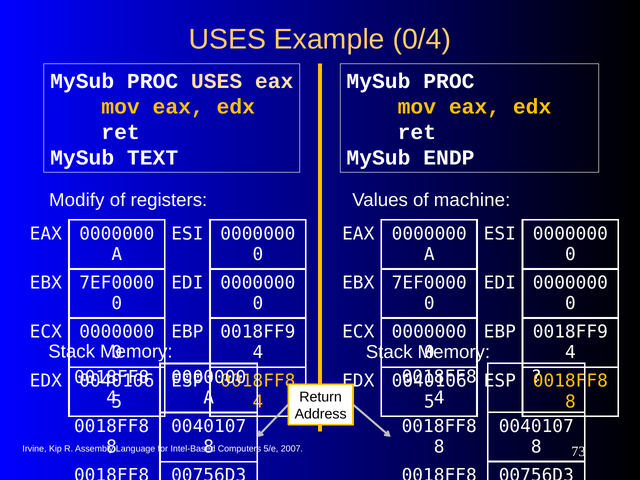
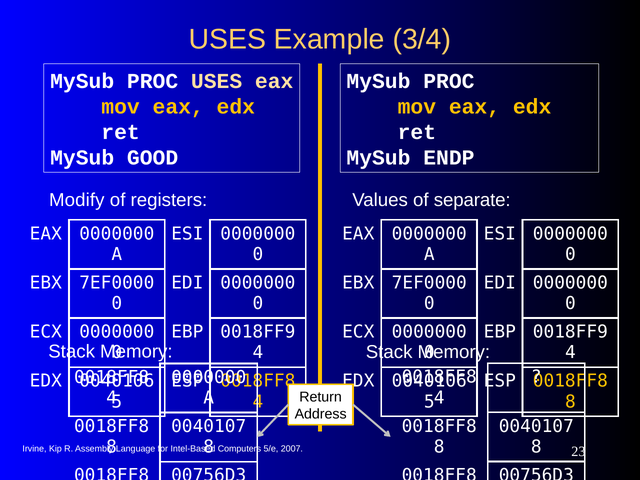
0/4: 0/4 -> 3/4
TEXT: TEXT -> GOOD
machine: machine -> separate
73: 73 -> 23
